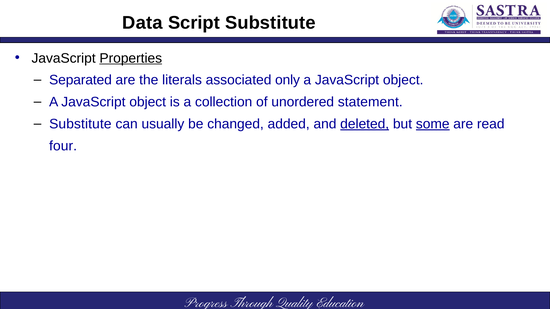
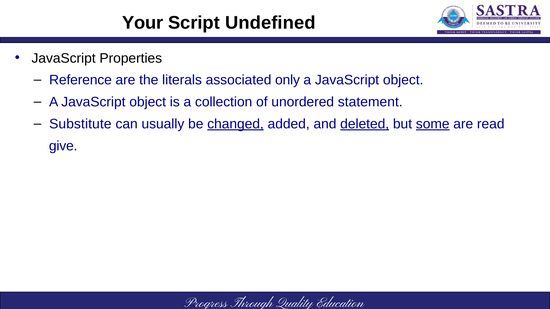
Data: Data -> Your
Script Substitute: Substitute -> Undefined
Properties underline: present -> none
Separated: Separated -> Reference
changed underline: none -> present
four: four -> give
